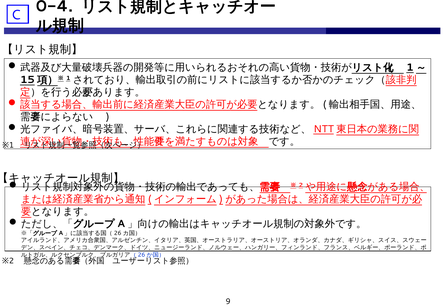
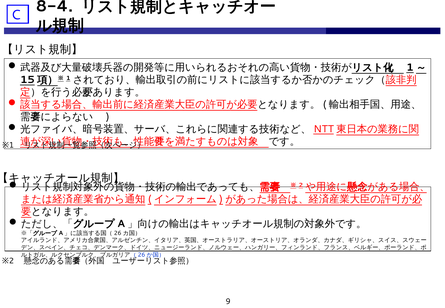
0-4: 0-4 -> 8-4
